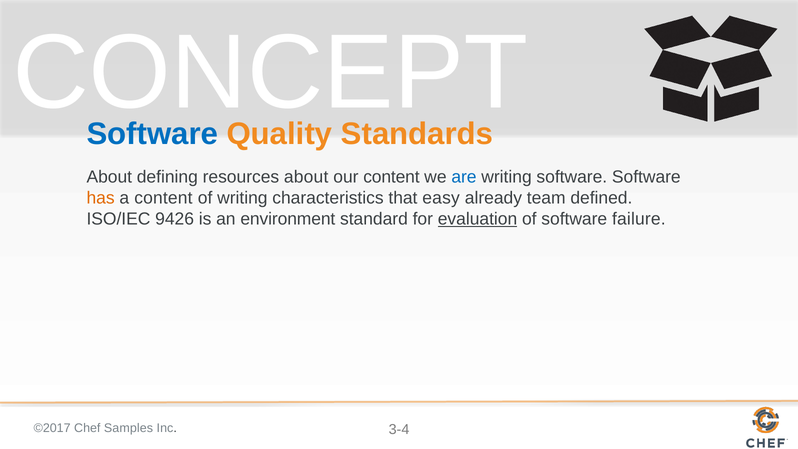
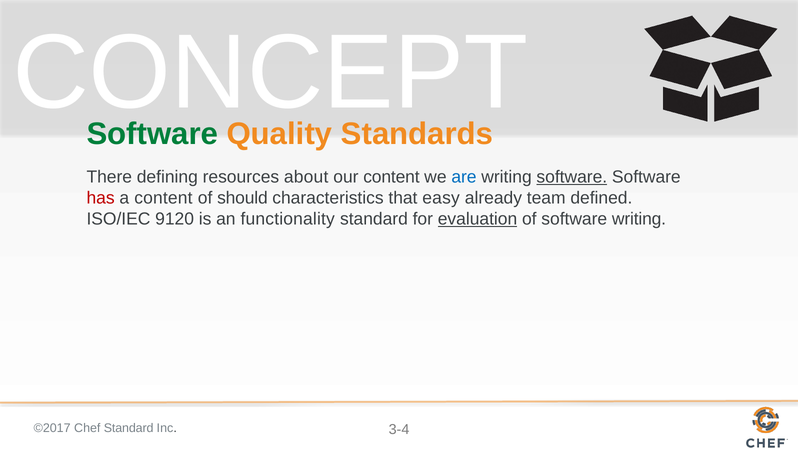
Software at (152, 134) colour: blue -> green
About at (109, 177): About -> There
software at (572, 177) underline: none -> present
has colour: orange -> red
of writing: writing -> should
9426: 9426 -> 9120
environment: environment -> functionality
software failure: failure -> writing
Samples at (129, 428): Samples -> Standard
